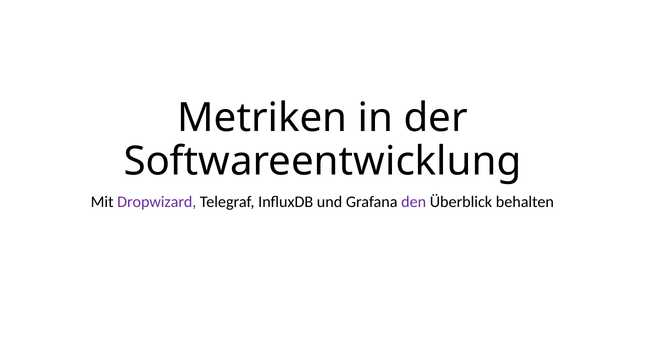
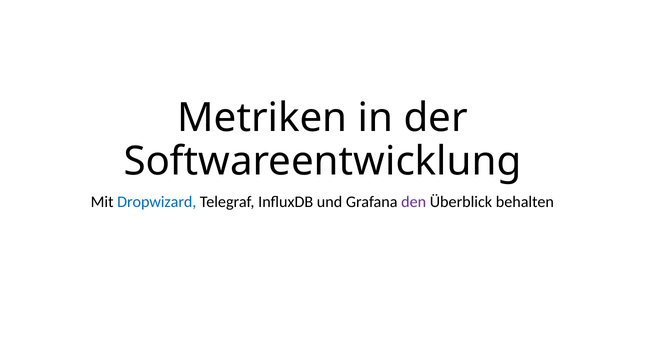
Dropwizard colour: purple -> blue
